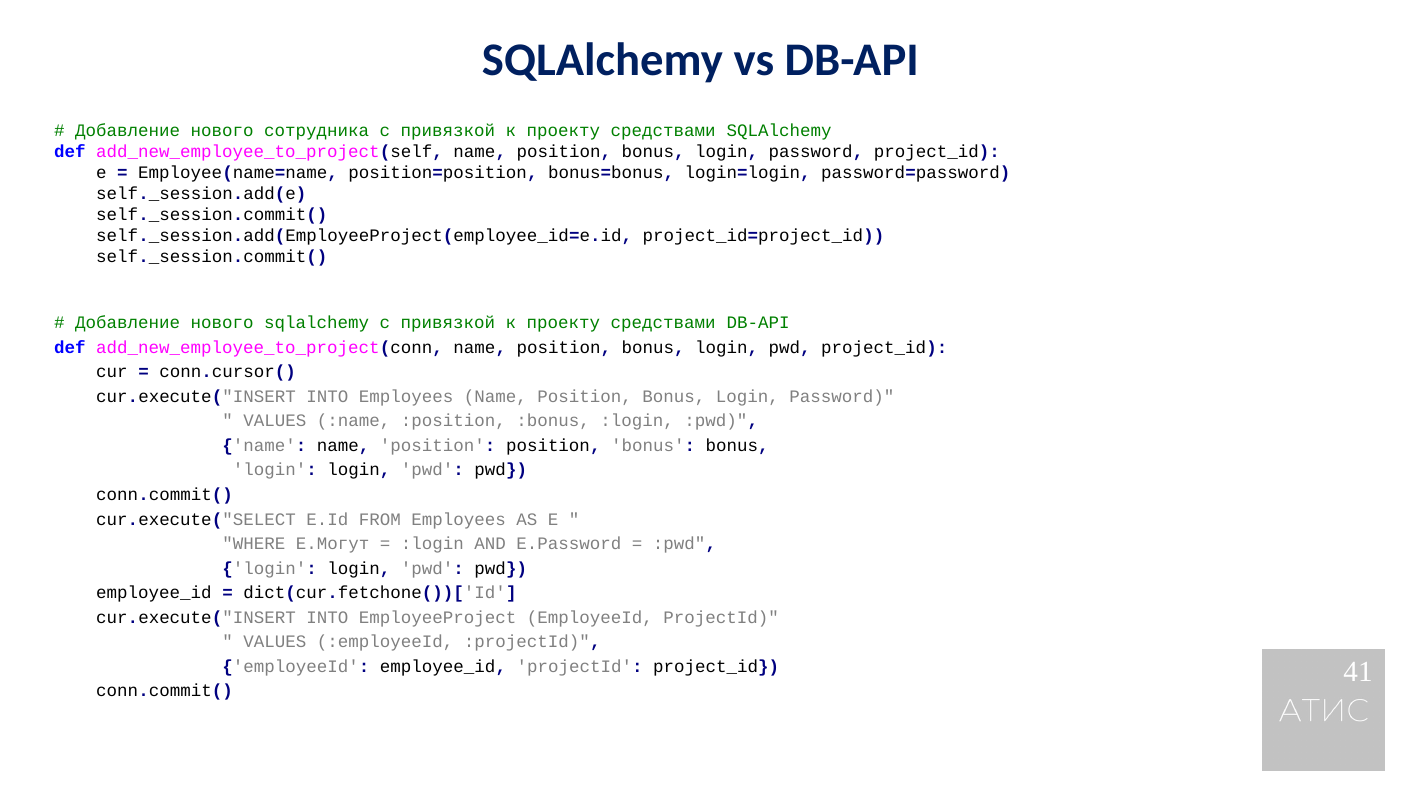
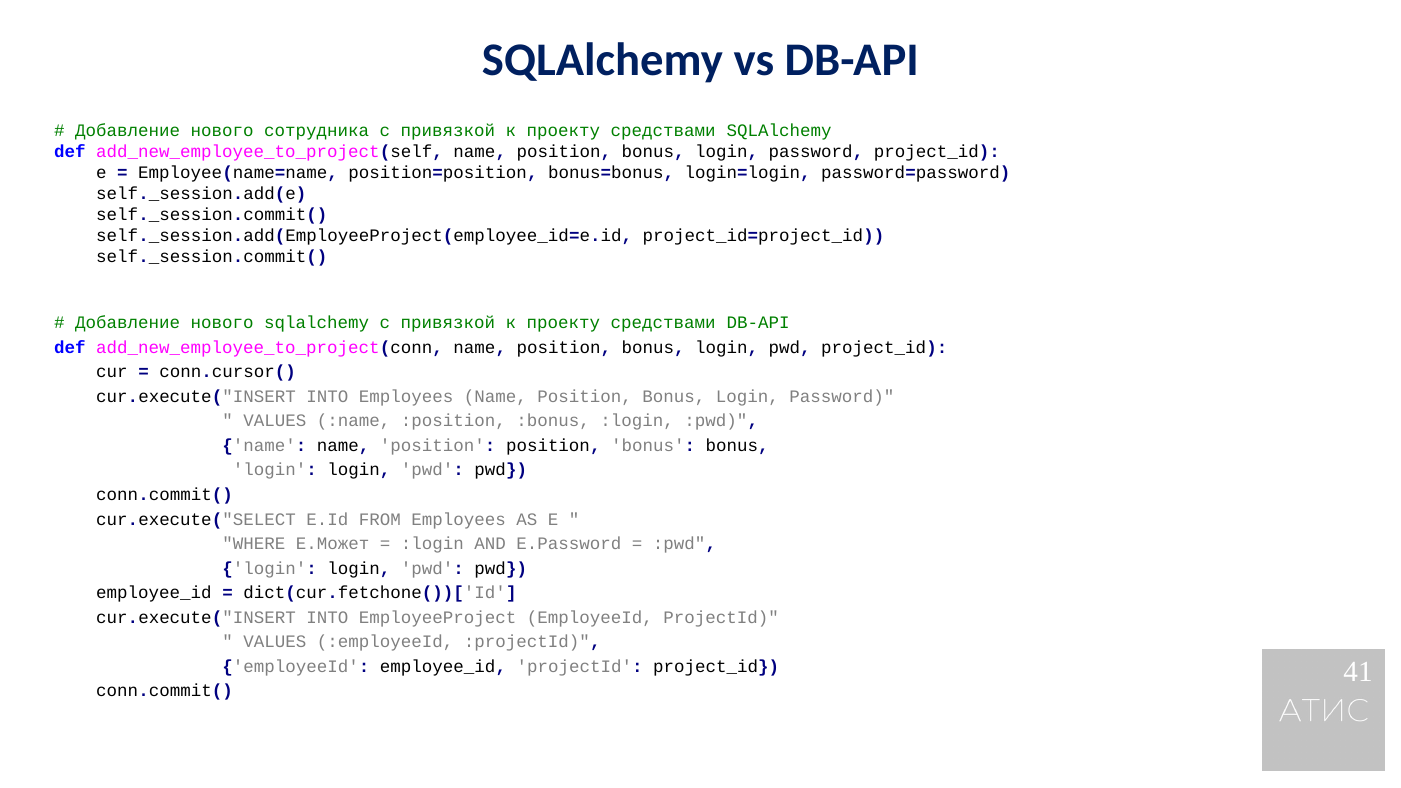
E.Могут: E.Могут -> E.Может
